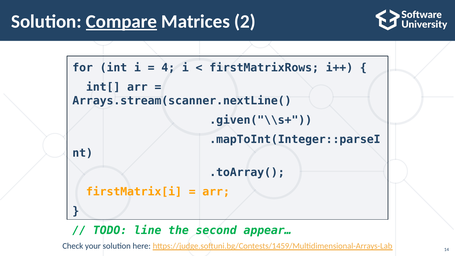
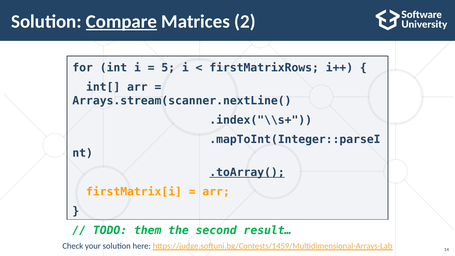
4: 4 -> 5
.given("\\s+: .given("\\s+ -> .index("\\s+
.toArray( underline: none -> present
line: line -> them
appear…: appear… -> result…
